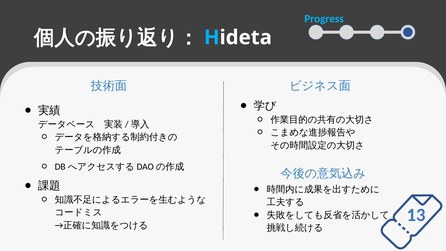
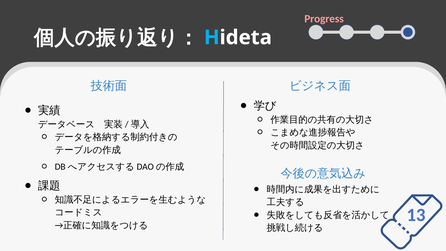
Progress colour: light blue -> pink
